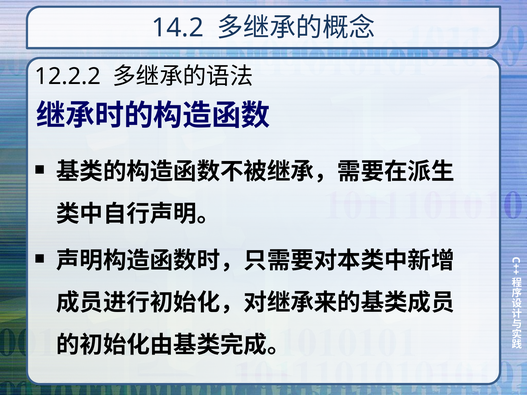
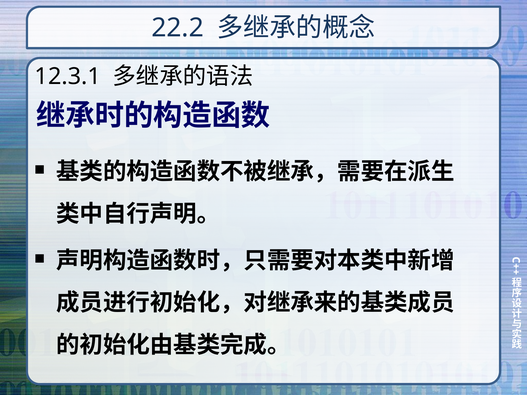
14.2: 14.2 -> 22.2
12.2.2: 12.2.2 -> 12.3.1
